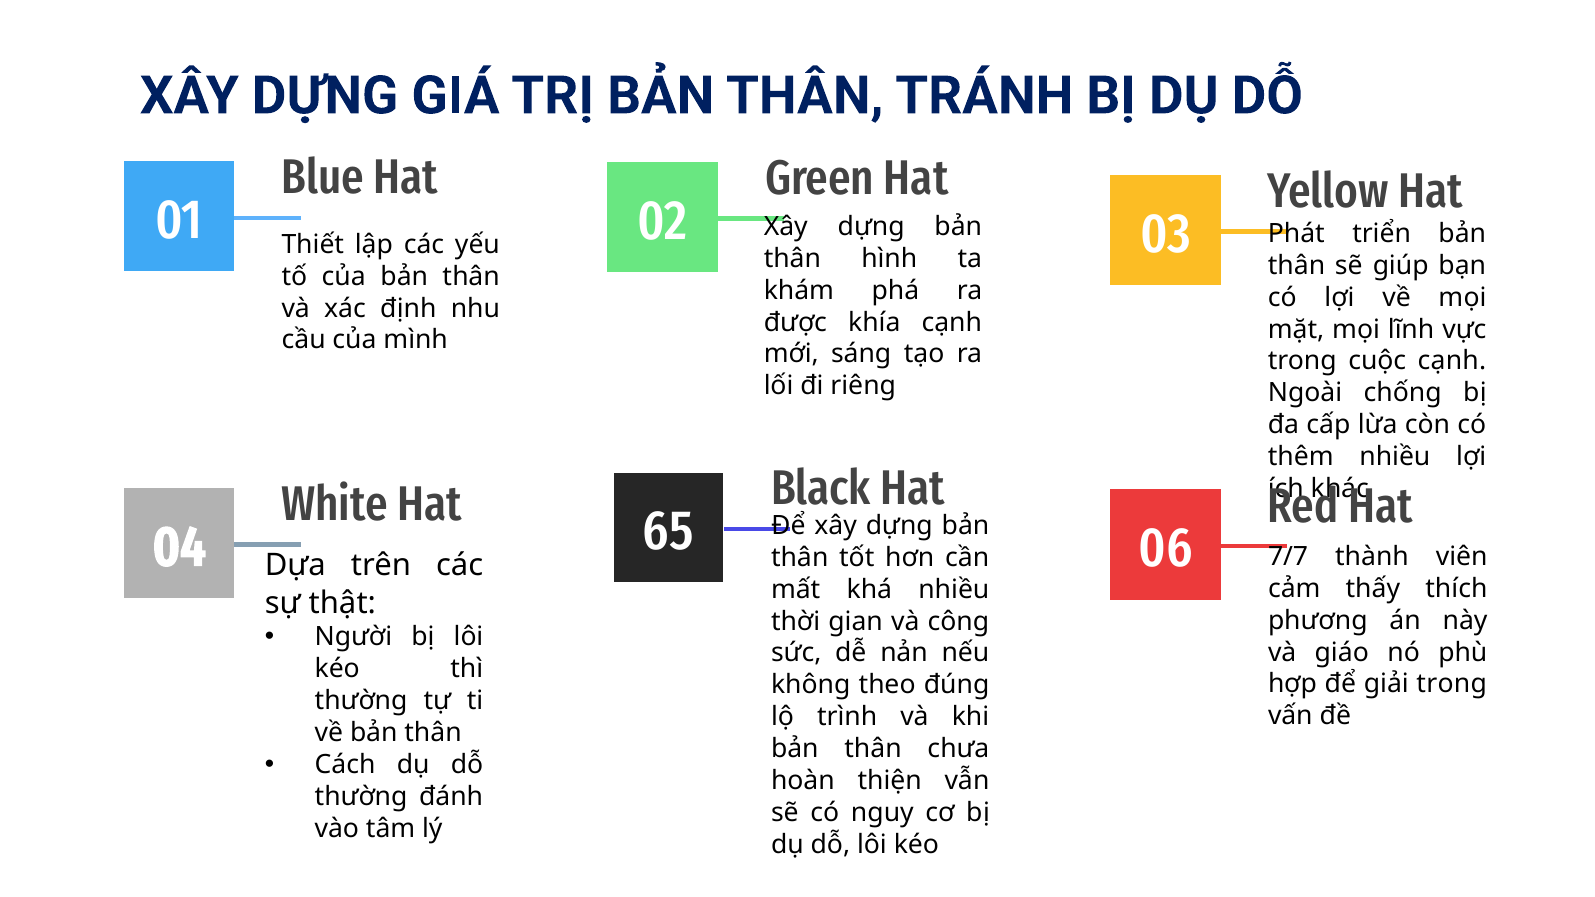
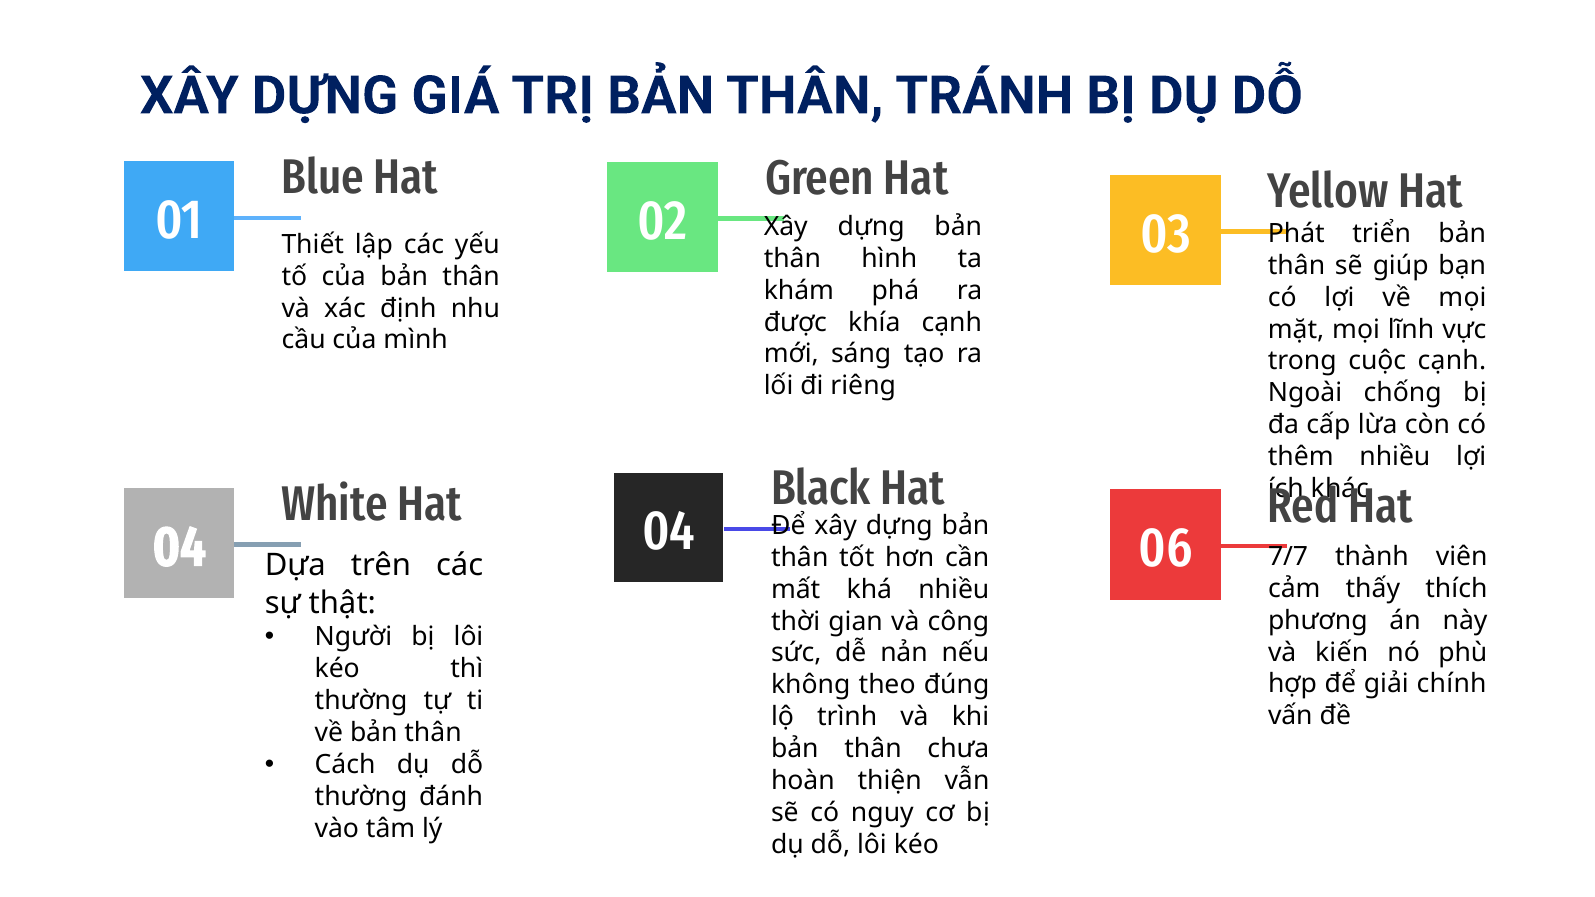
White Hat 65: 65 -> 04
giáo: giáo -> kiến
giải trong: trong -> chính
